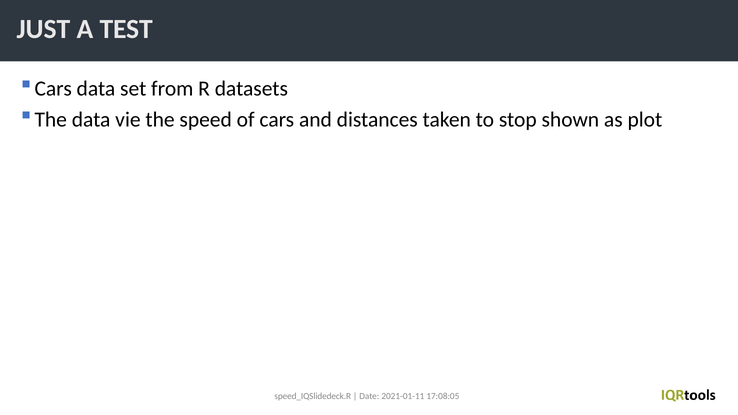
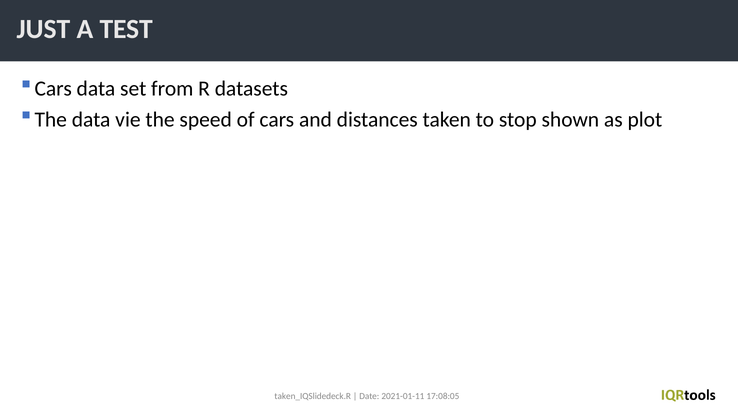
speed_IQSlidedeck.R: speed_IQSlidedeck.R -> taken_IQSlidedeck.R
